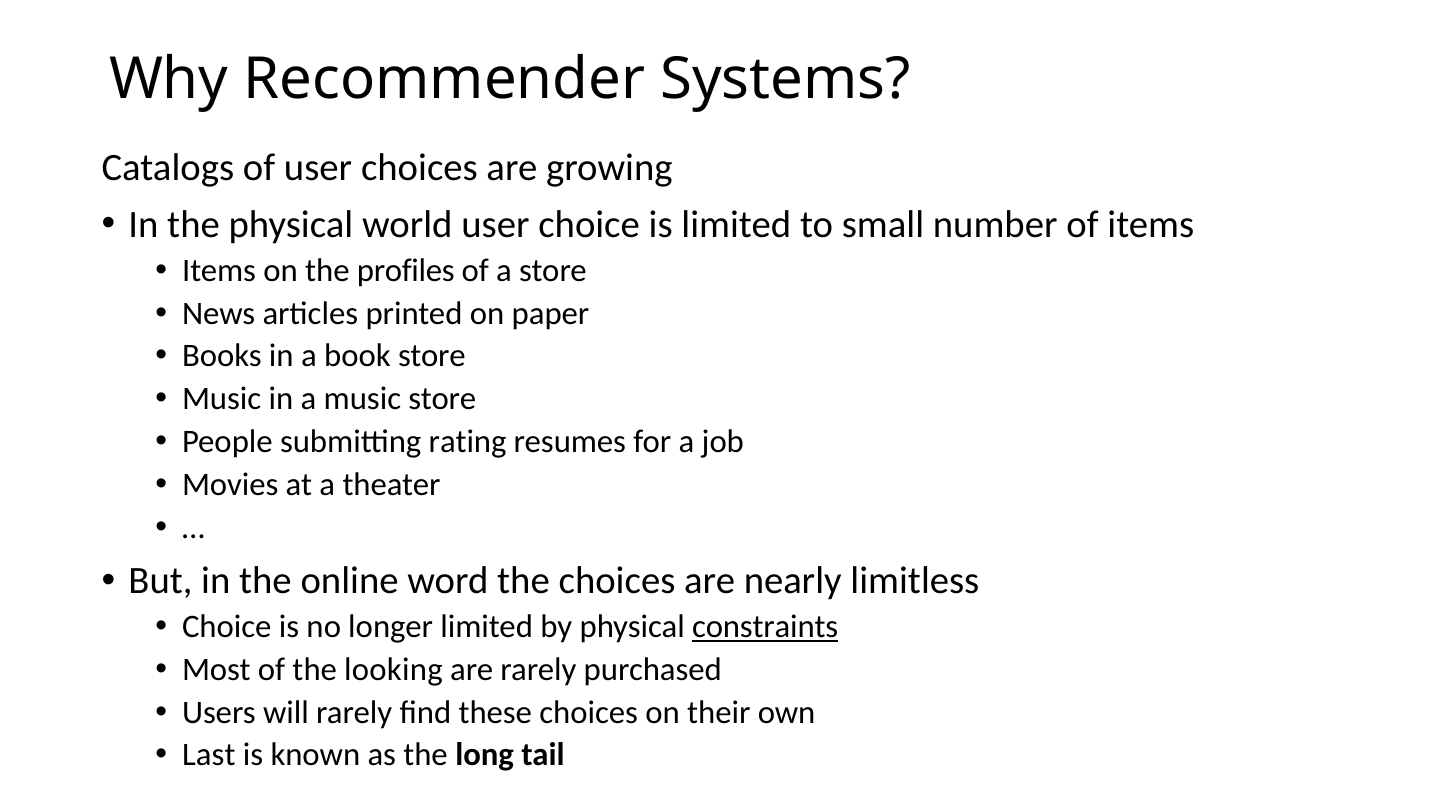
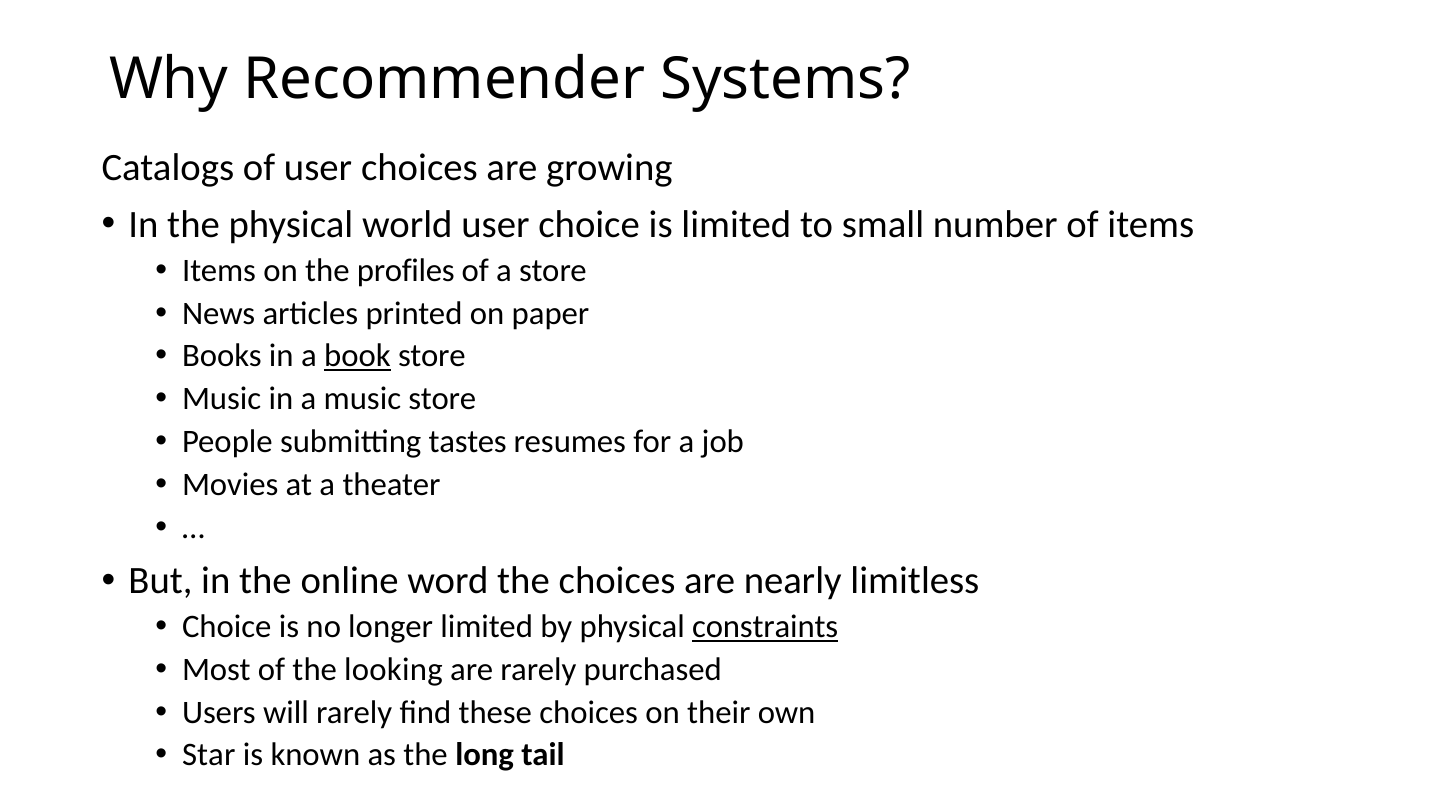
book underline: none -> present
rating: rating -> tastes
Last: Last -> Star
